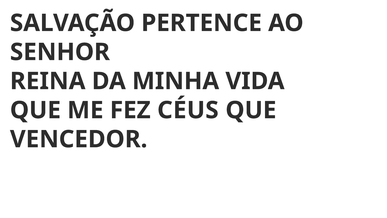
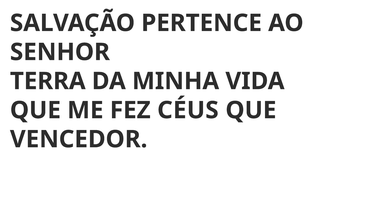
REINA: REINA -> TERRA
